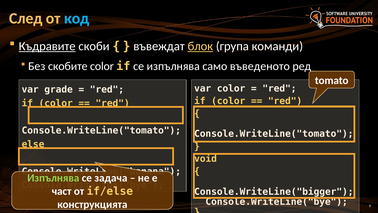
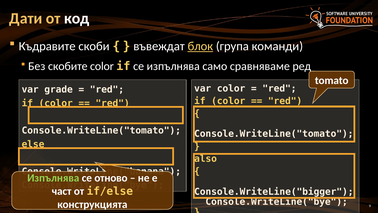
След: След -> Дати
код colour: light blue -> white
Къдравите underline: present -> none
въведеното: въведеното -> сравняваме
void: void -> also
задача: задача -> отново
